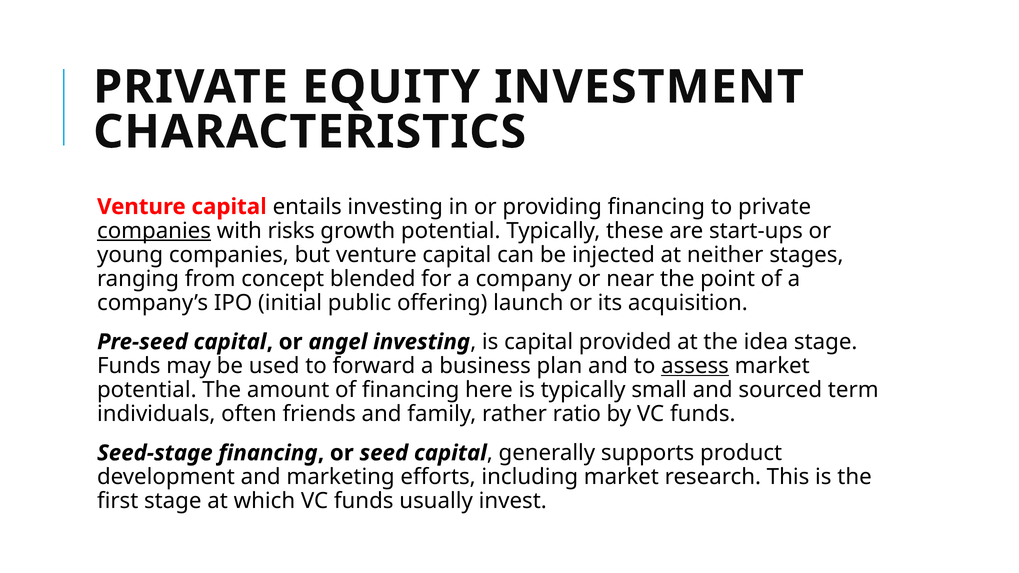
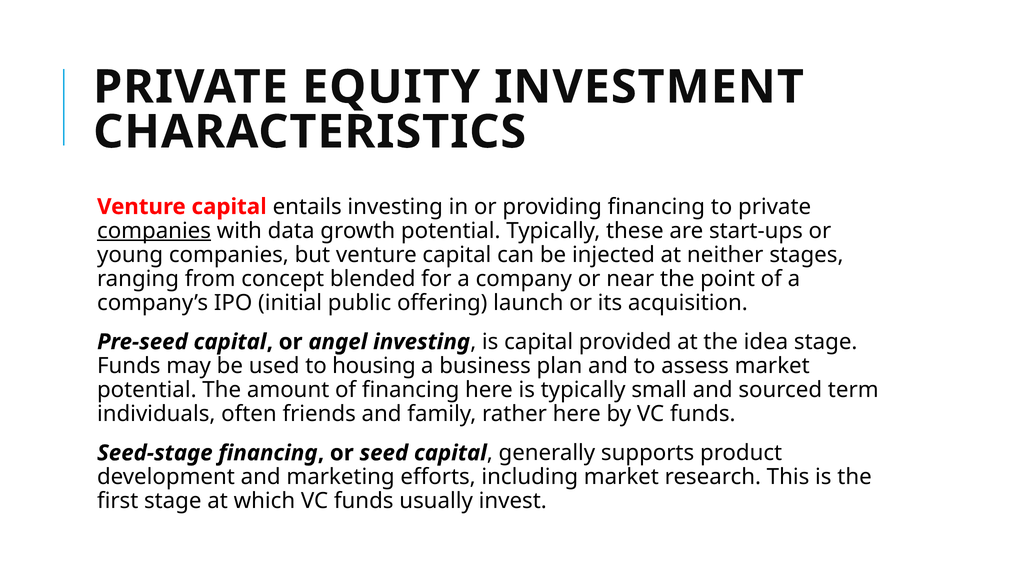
risks: risks -> data
forward: forward -> housing
assess underline: present -> none
rather ratio: ratio -> here
